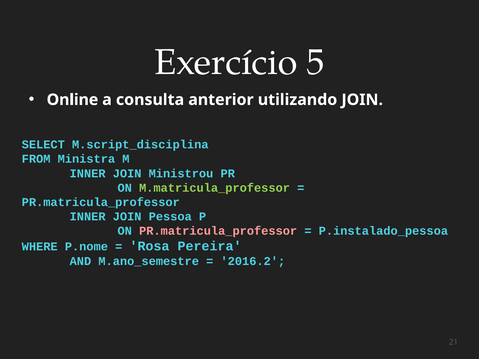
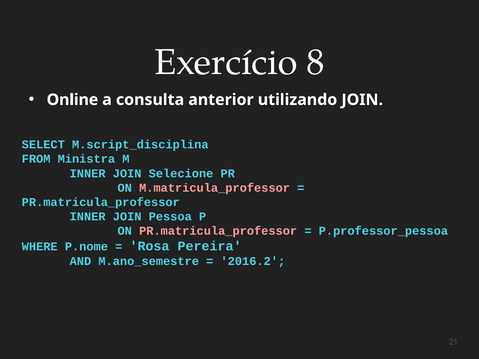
5: 5 -> 8
Ministrou: Ministrou -> Selecione
M.matricula_professor colour: light green -> pink
P.instalado_pessoa: P.instalado_pessoa -> P.professor_pessoa
